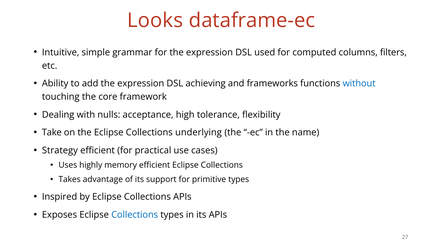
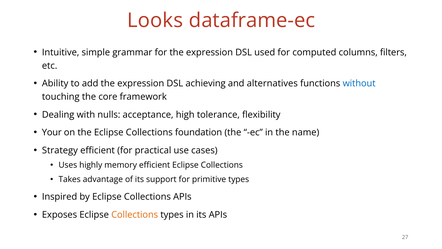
frameworks: frameworks -> alternatives
Take: Take -> Your
underlying: underlying -> foundation
Collections at (135, 214) colour: blue -> orange
